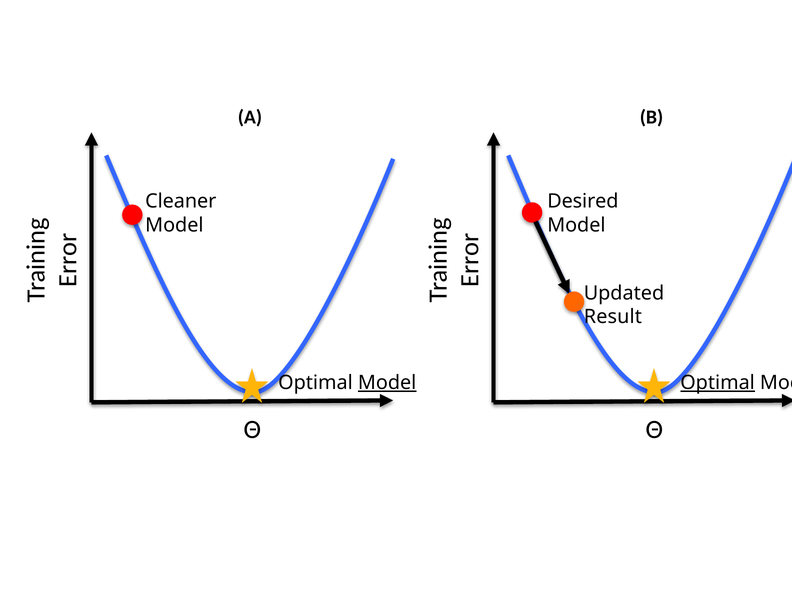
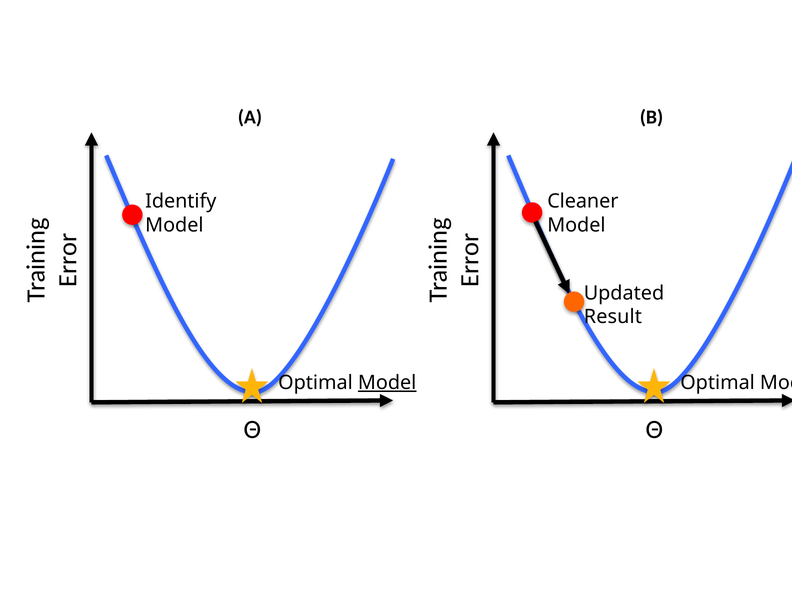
Cleaner: Cleaner -> Identify
Desired: Desired -> Cleaner
Optimal at (718, 383) underline: present -> none
